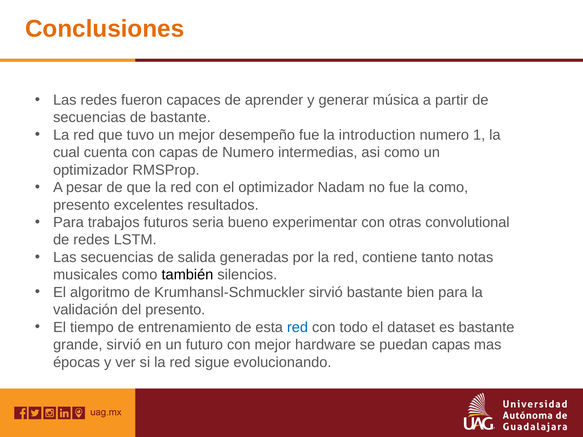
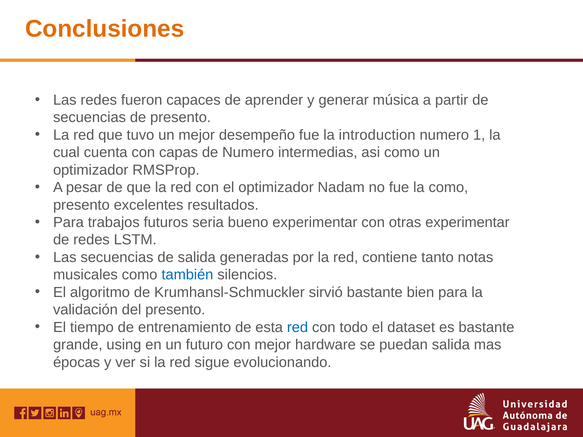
de bastante: bastante -> presento
otras convolutional: convolutional -> experimentar
también colour: black -> blue
grande sirvió: sirvió -> using
puedan capas: capas -> salida
